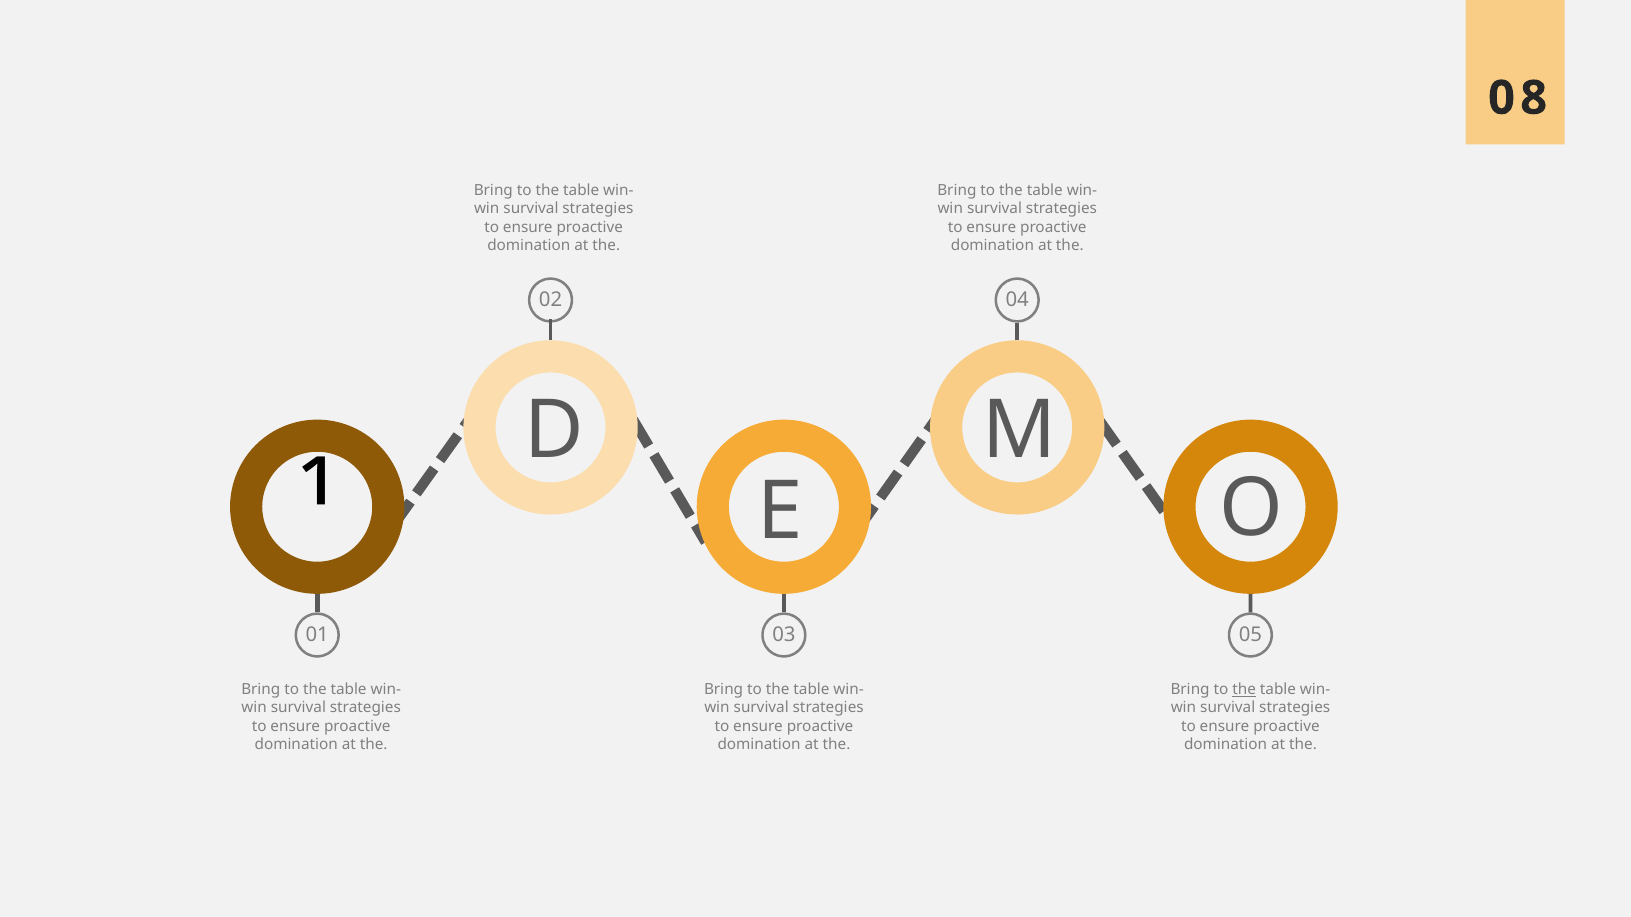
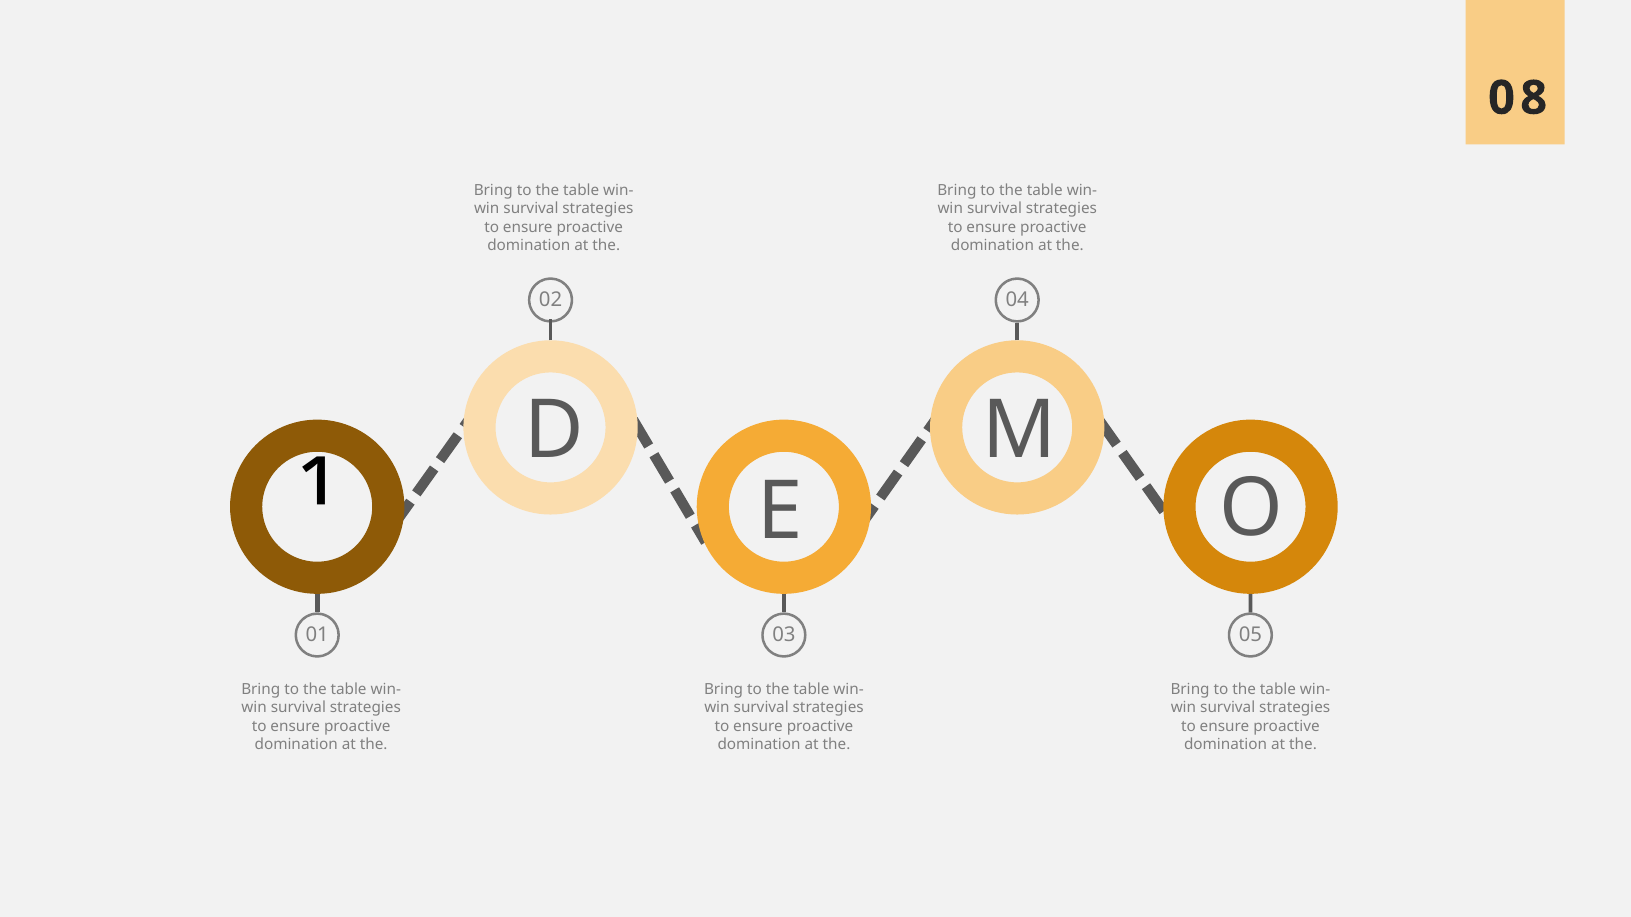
the at (1244, 690) underline: present -> none
